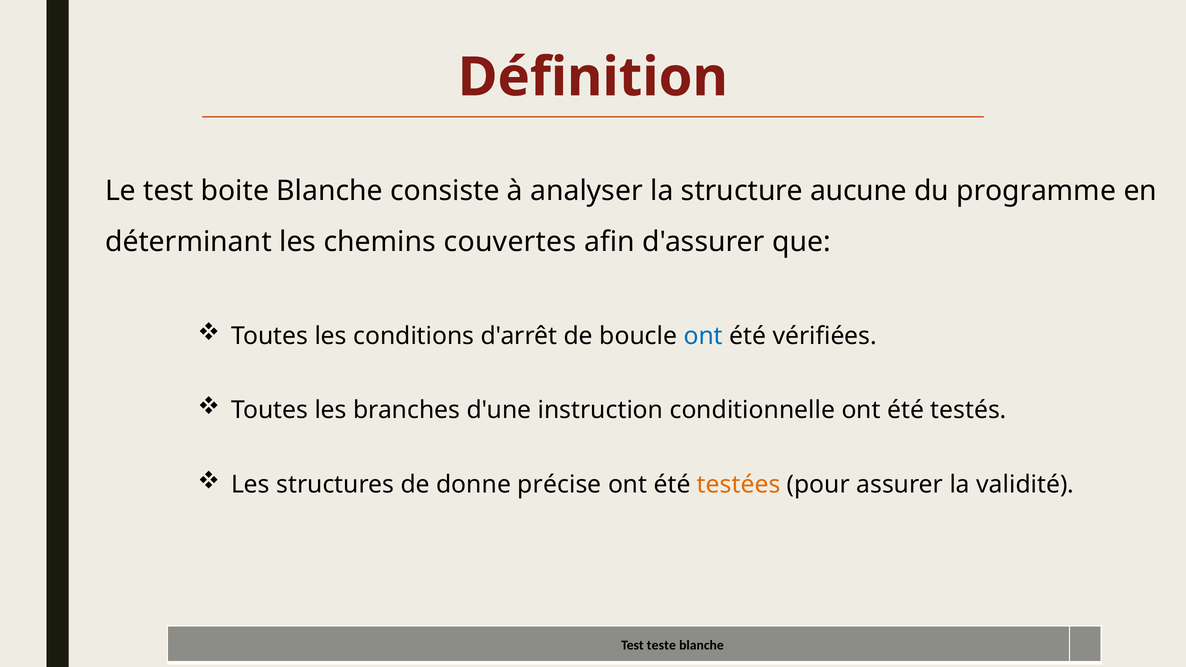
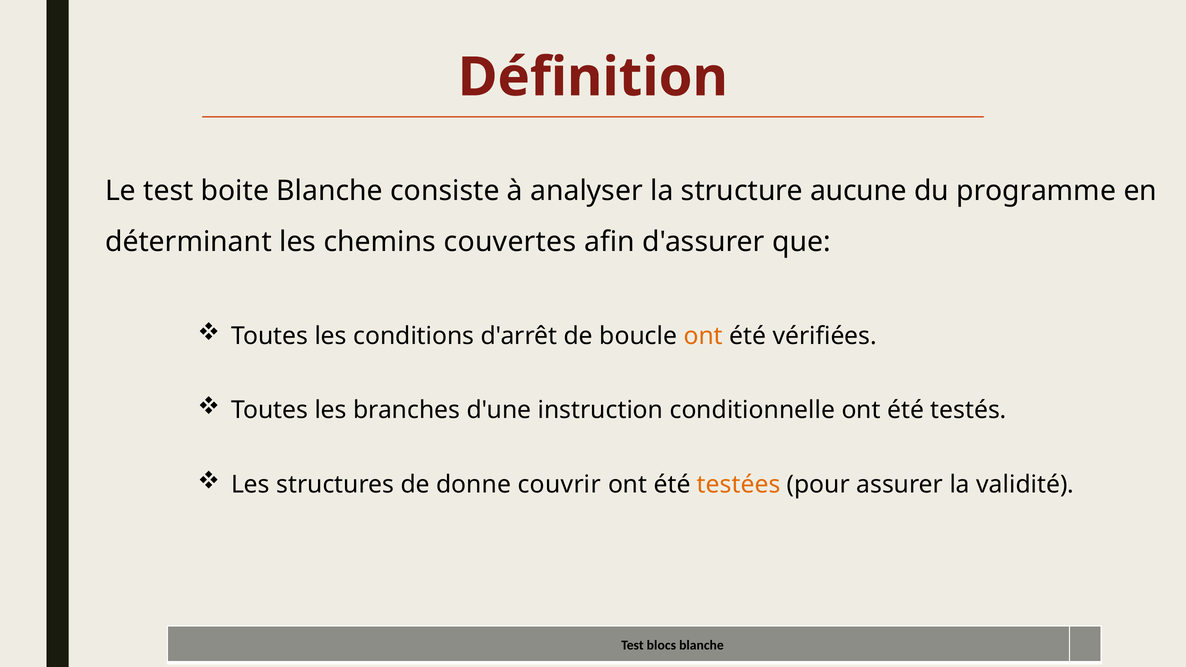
ont at (703, 336) colour: blue -> orange
précise: précise -> couvrir
teste: teste -> blocs
